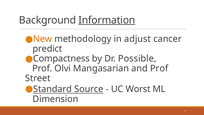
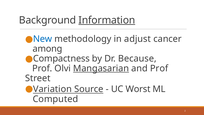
New colour: orange -> blue
predict: predict -> among
Possible: Possible -> Because
Mangasarian underline: none -> present
Standard: Standard -> Variation
Dimension: Dimension -> Computed
